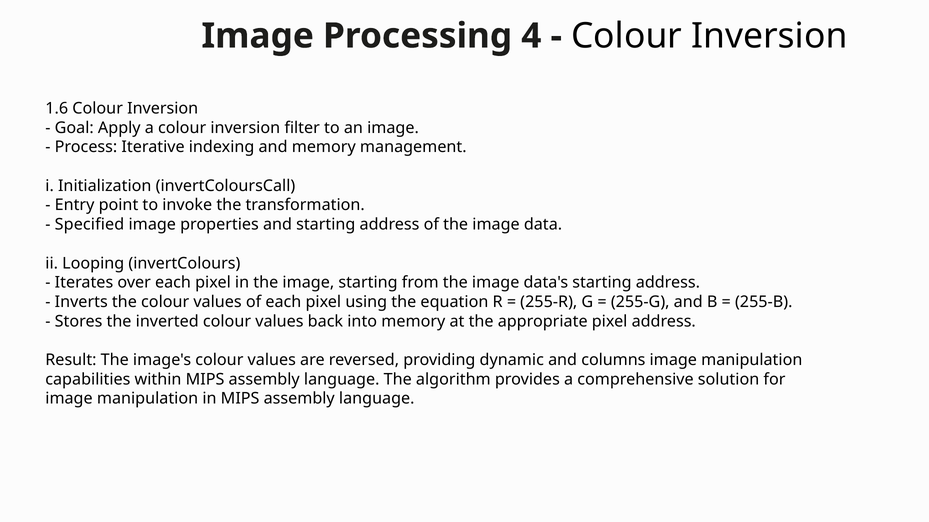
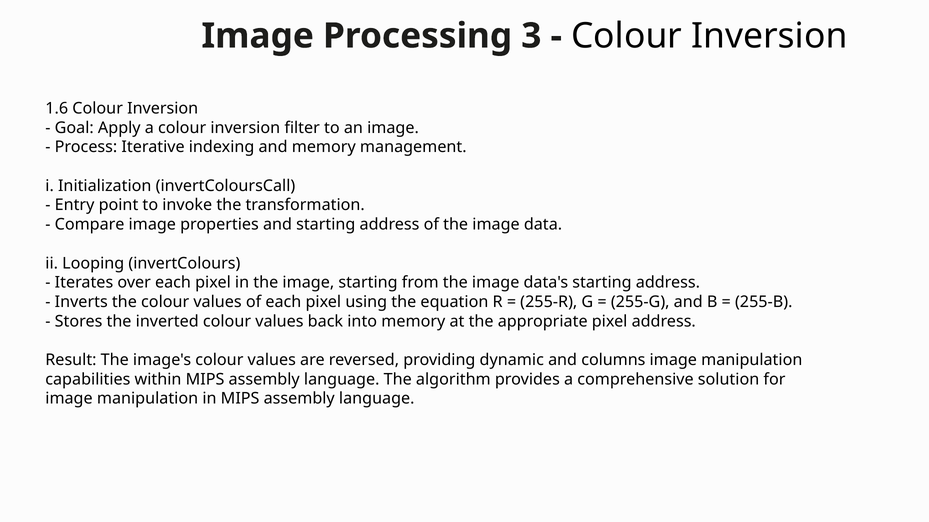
4: 4 -> 3
Specified: Specified -> Compare
